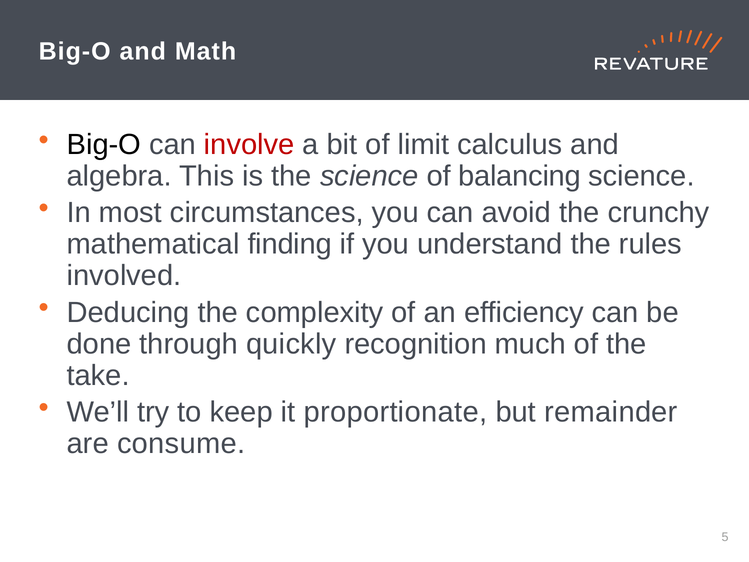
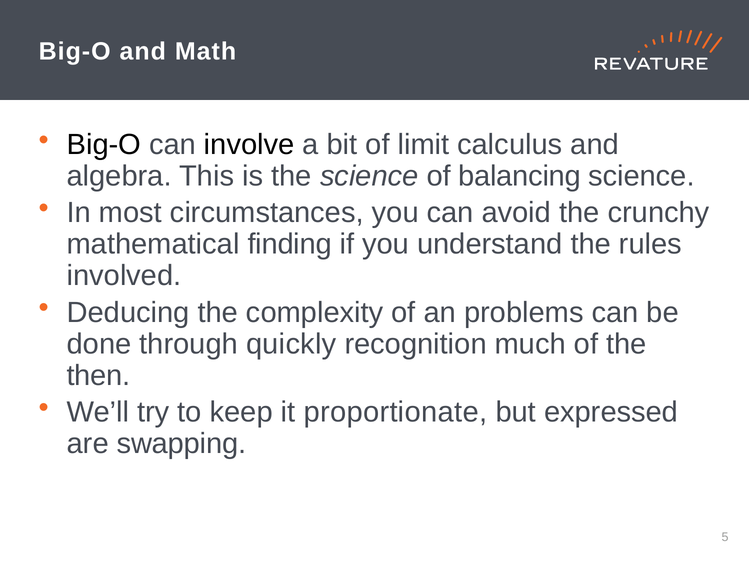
involve colour: red -> black
efficiency: efficiency -> problems
take: take -> then
remainder: remainder -> expressed
consume: consume -> swapping
